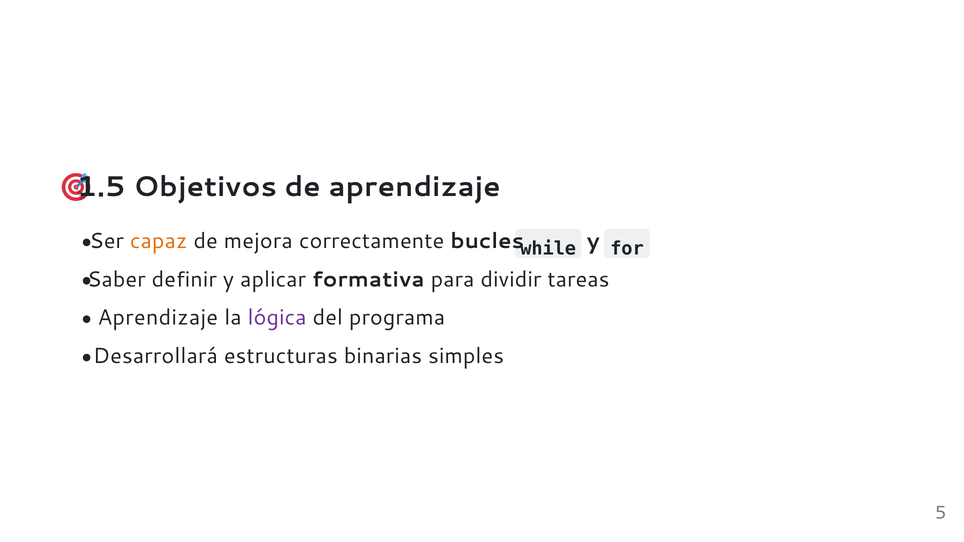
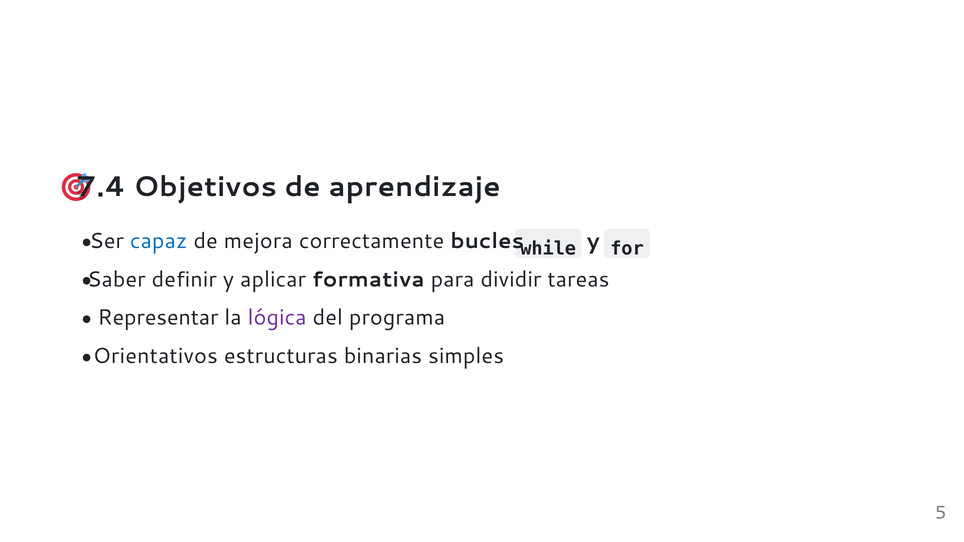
1.5: 1.5 -> 7.4
capaz colour: orange -> blue
Aprendizaje at (158, 318): Aprendizaje -> Representar
Desarrollará: Desarrollará -> Orientativos
